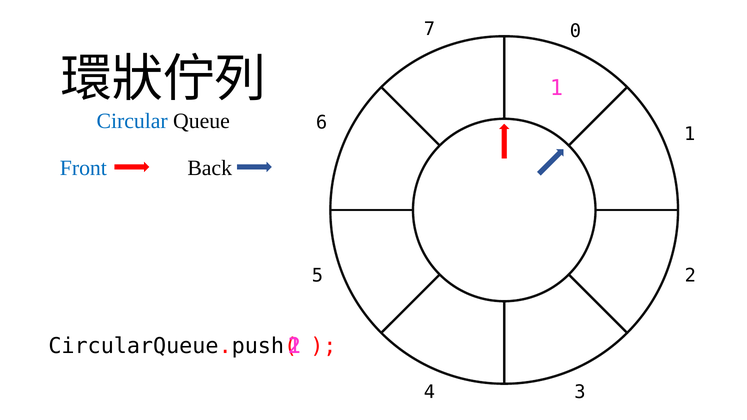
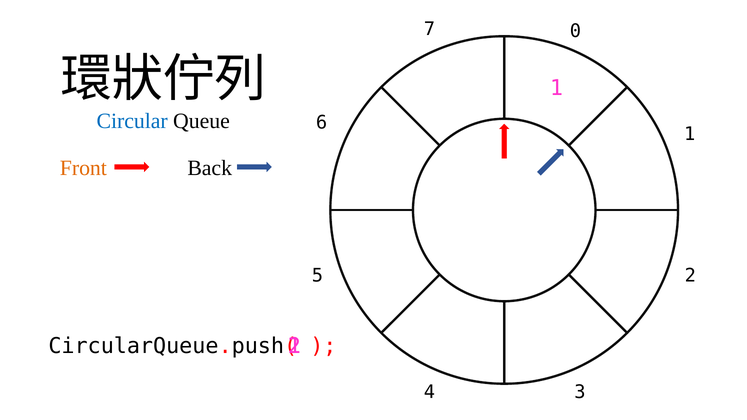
Front colour: blue -> orange
